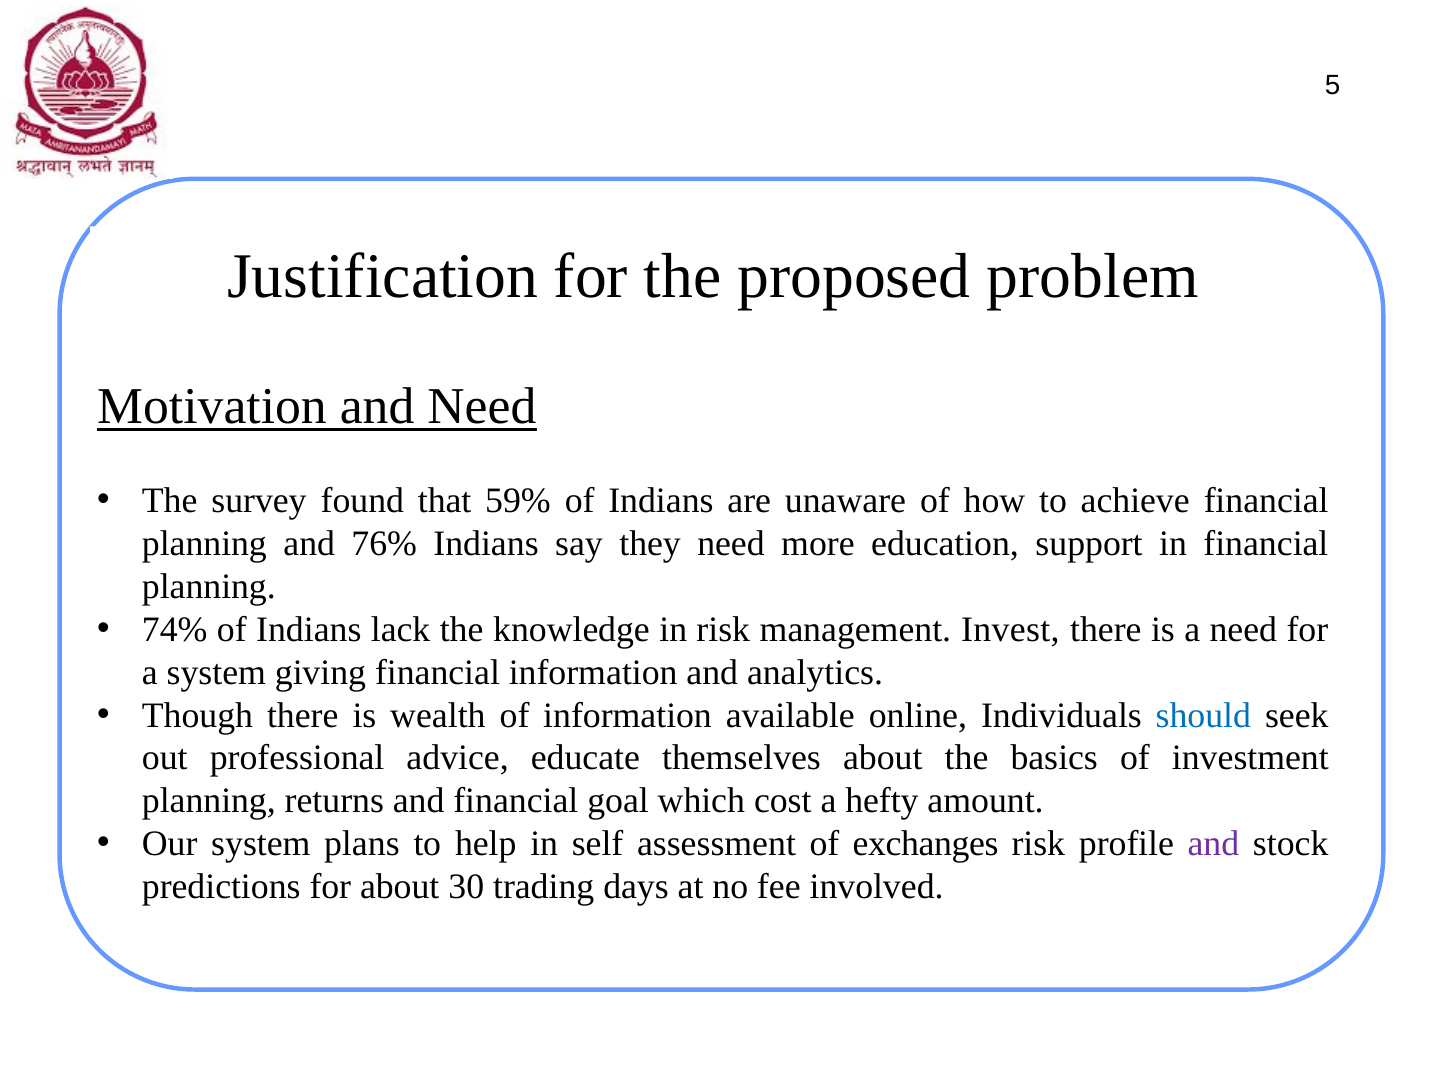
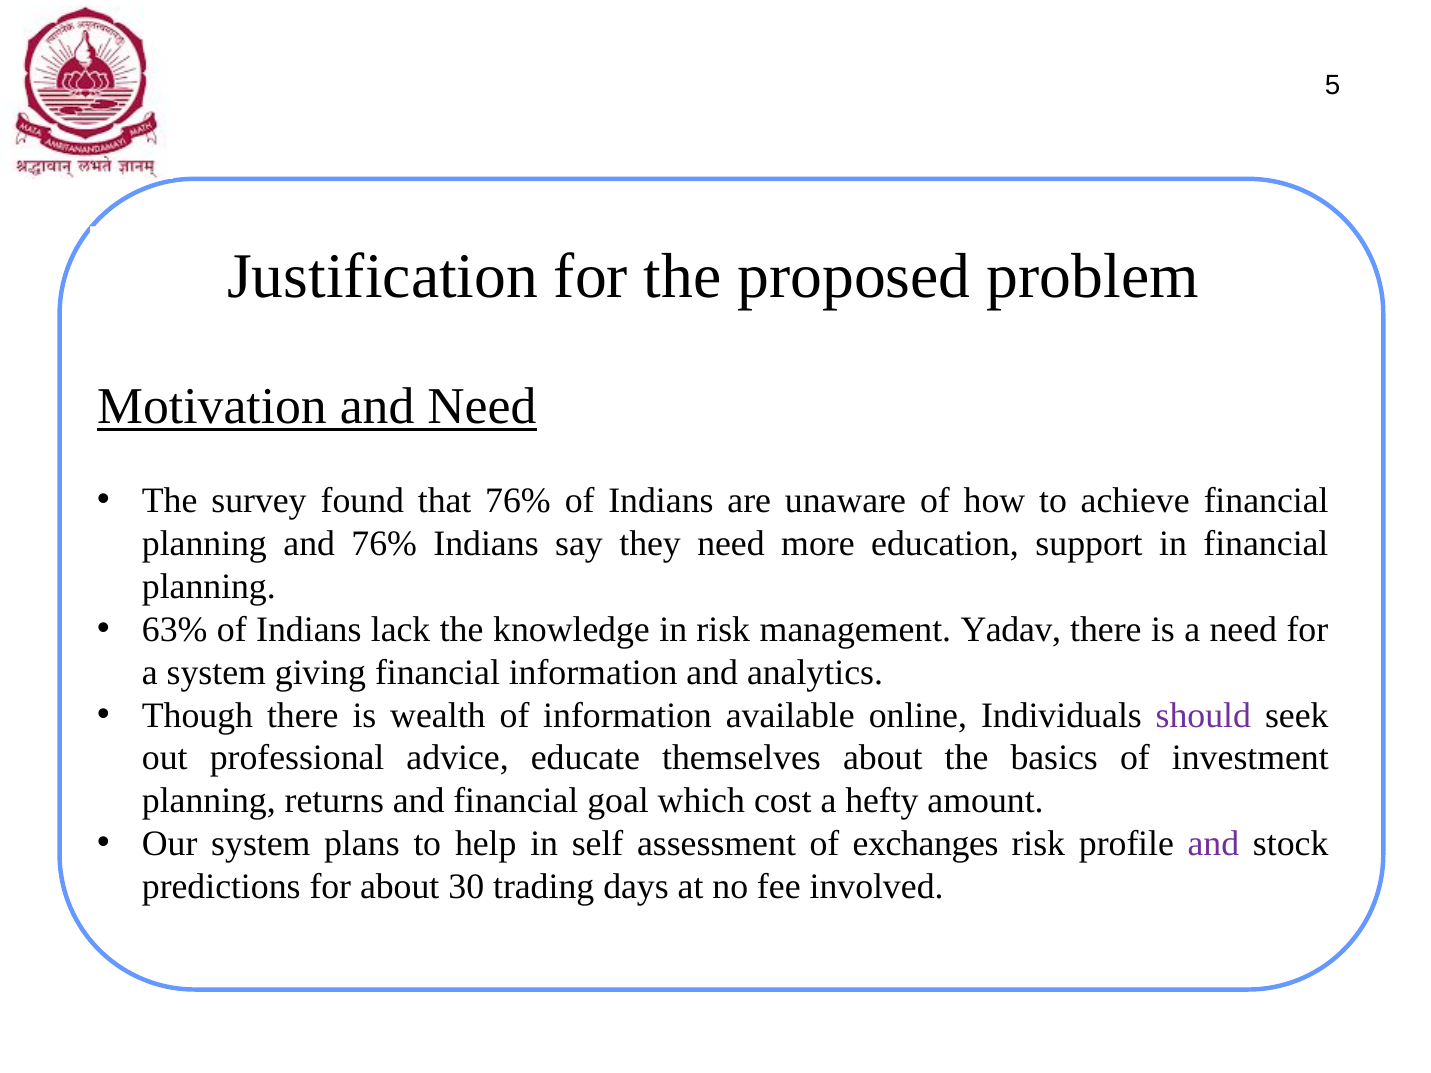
that 59%: 59% -> 76%
74%: 74% -> 63%
Invest: Invest -> Yadav
should colour: blue -> purple
